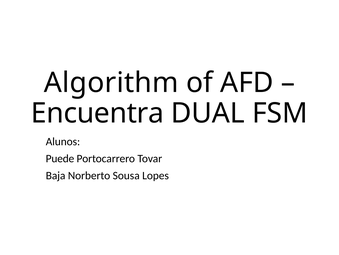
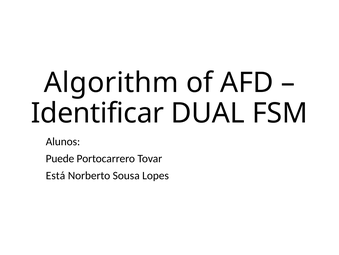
Encuentra: Encuentra -> Identificar
Baja: Baja -> Está
